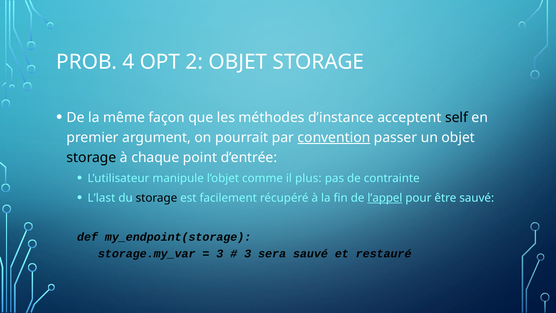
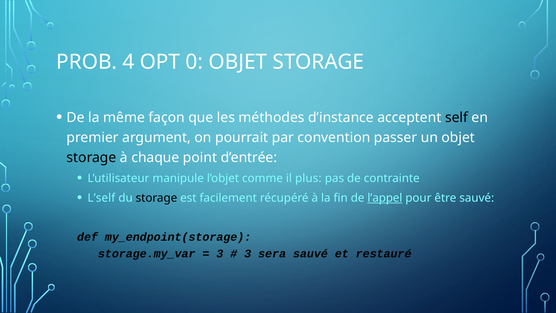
2: 2 -> 0
convention underline: present -> none
L’last: L’last -> L’self
